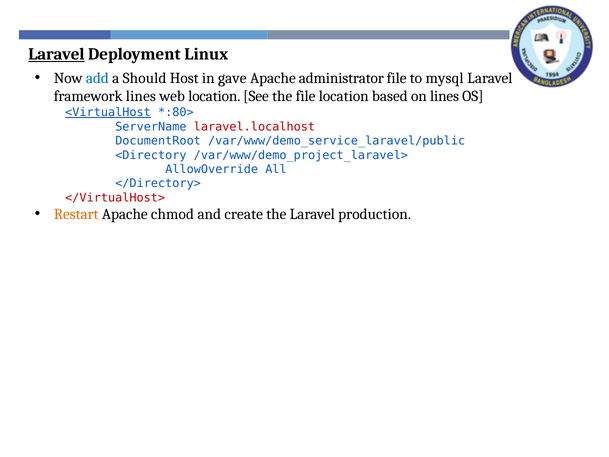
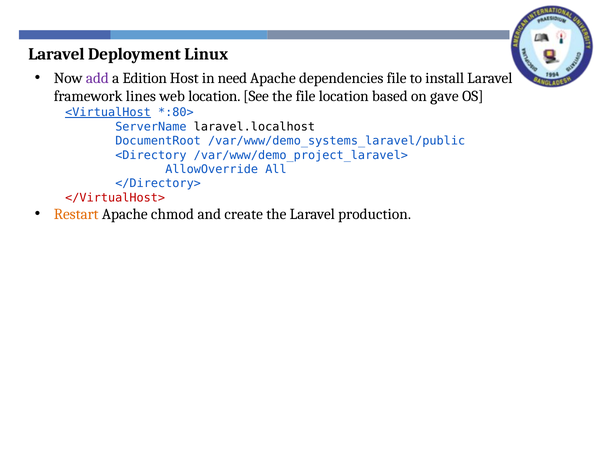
Laravel at (56, 54) underline: present -> none
add colour: blue -> purple
Should: Should -> Edition
gave: gave -> need
administrator: administrator -> dependencies
mysql: mysql -> install
on lines: lines -> gave
laravel.localhost colour: red -> black
/var/www/demo_service_laravel/public: /var/www/demo_service_laravel/public -> /var/www/demo_systems_laravel/public
